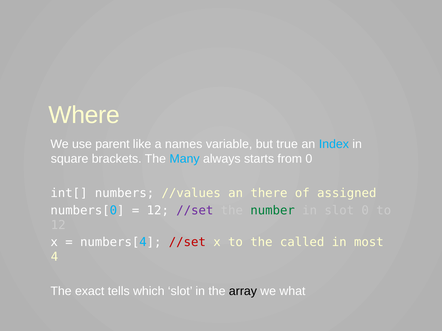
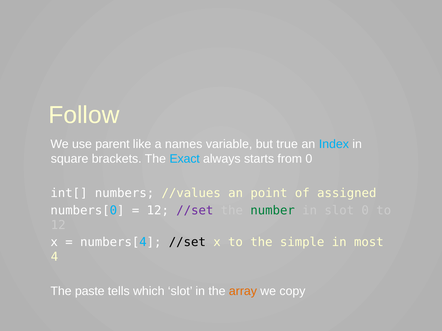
Where: Where -> Follow
Many: Many -> Exact
there: there -> point
//set at (187, 243) colour: red -> black
called: called -> simple
exact: exact -> paste
array colour: black -> orange
what: what -> copy
